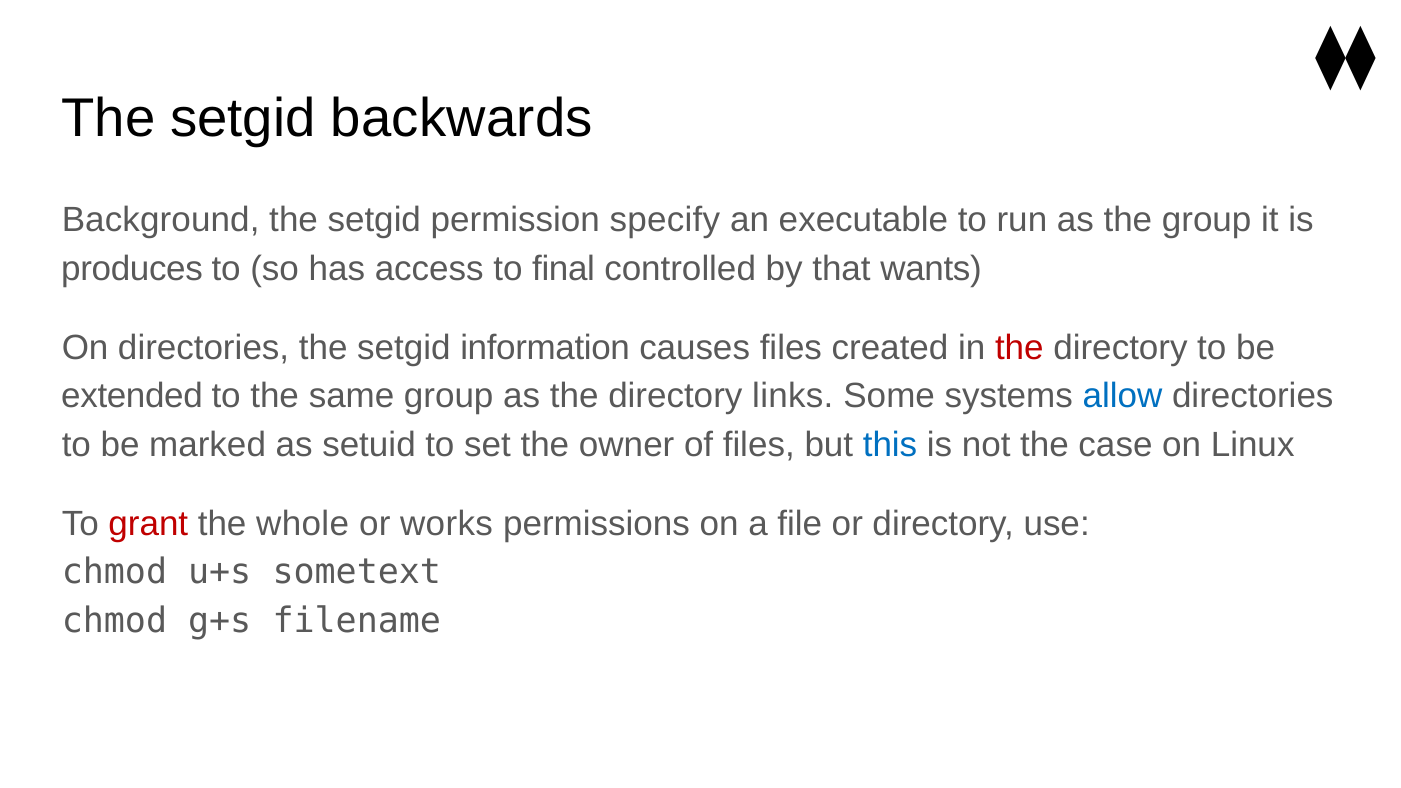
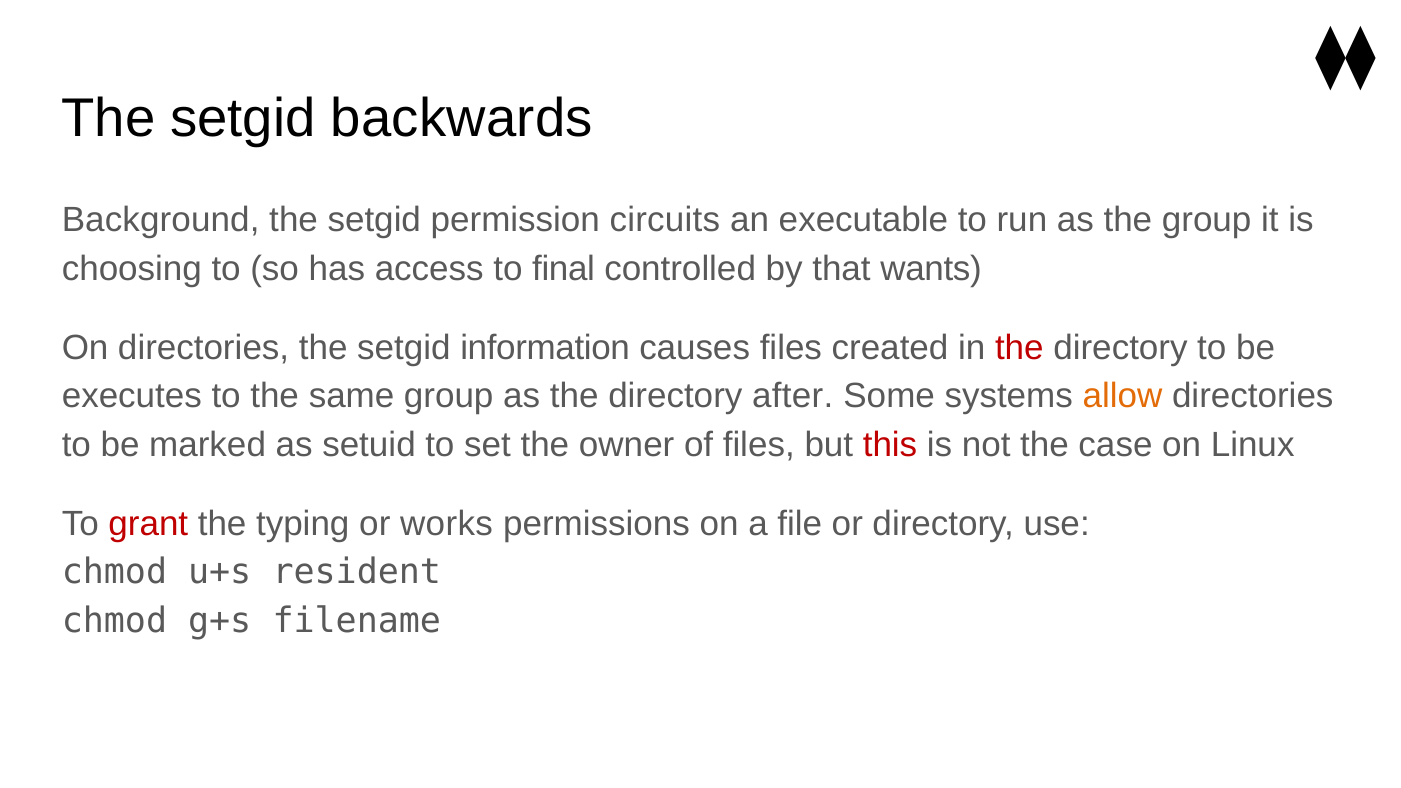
specify: specify -> circuits
produces: produces -> choosing
extended: extended -> executes
links: links -> after
allow colour: blue -> orange
this colour: blue -> red
whole: whole -> typing
sometext: sometext -> resident
